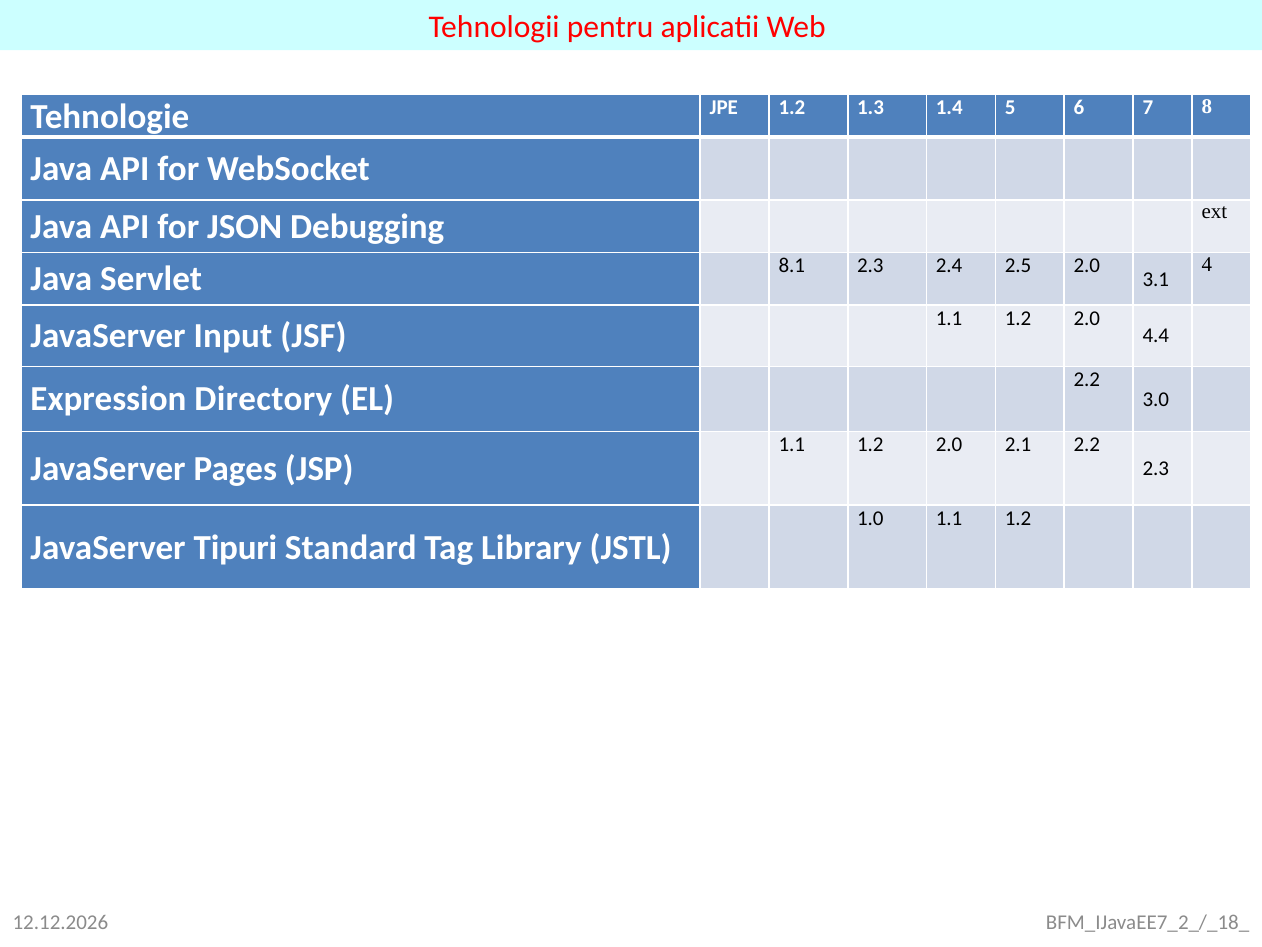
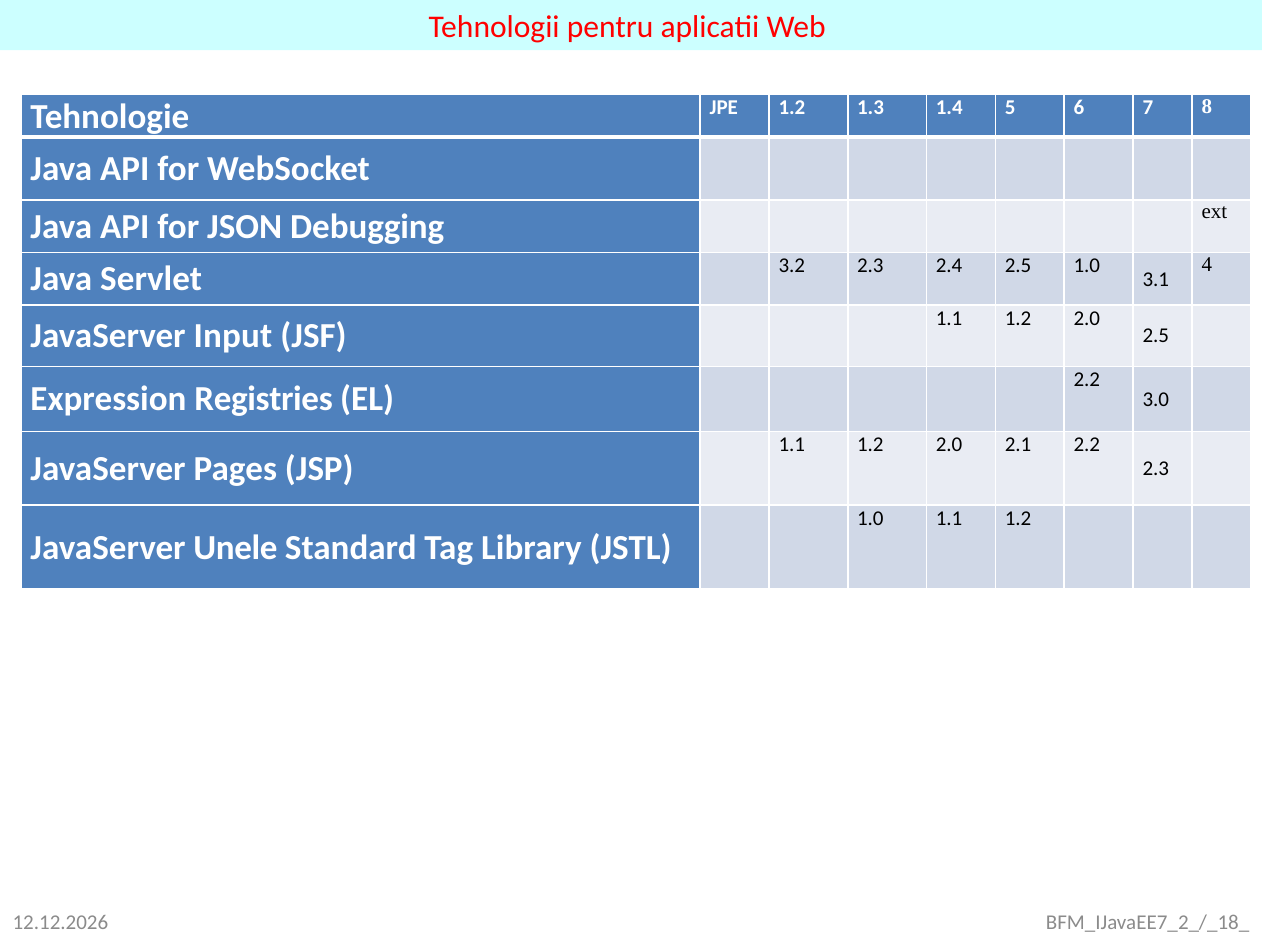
8.1: 8.1 -> 3.2
2.5 2.0: 2.0 -> 1.0
4.4 at (1156, 336): 4.4 -> 2.5
Directory: Directory -> Registries
Tipuri: Tipuri -> Unele
